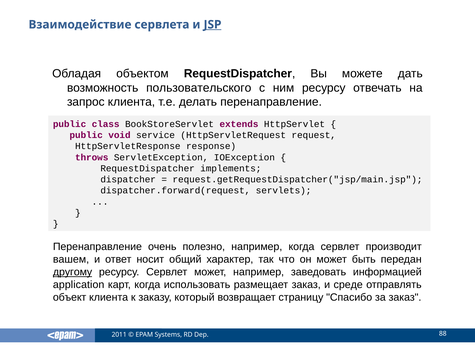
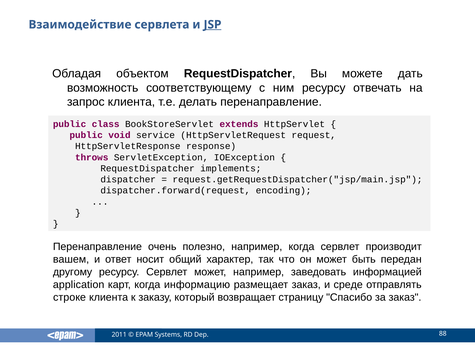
пользовательского: пользовательского -> соответствующему
servlets: servlets -> encoding
другому underline: present -> none
использовать: использовать -> информацию
объект: объект -> строке
